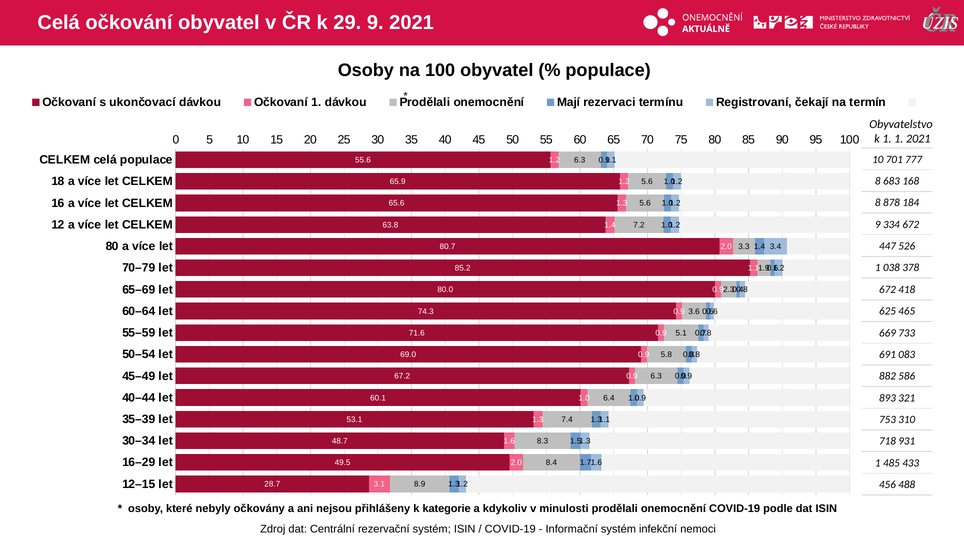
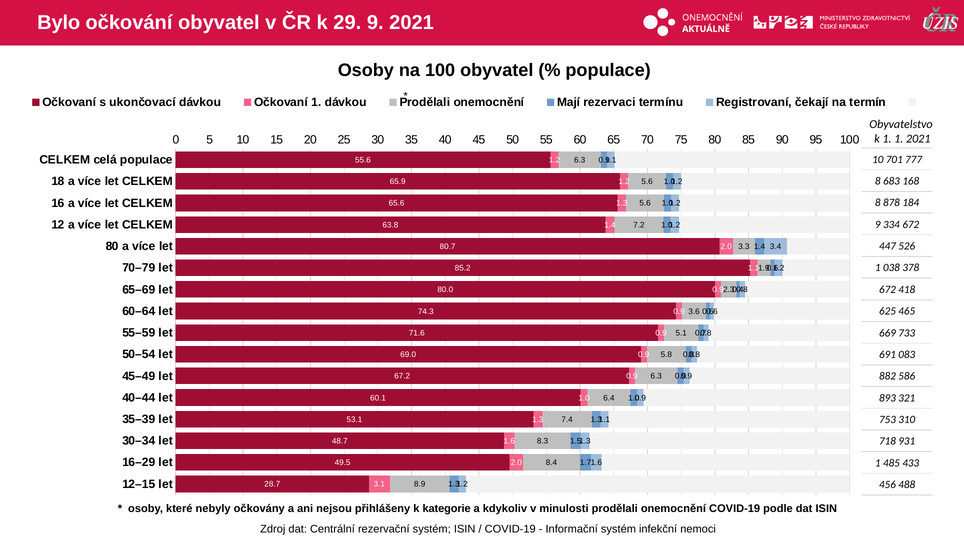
Celá at (59, 23): Celá -> Bylo
